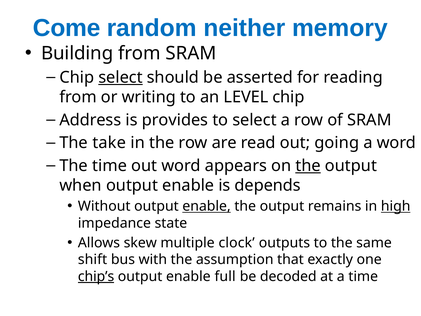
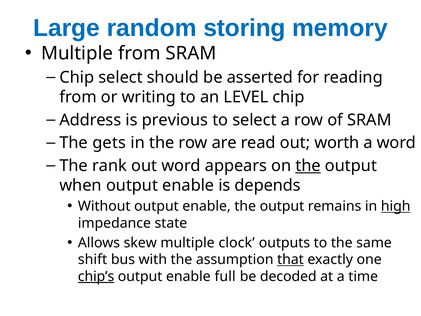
Come: Come -> Large
neither: neither -> storing
Building at (77, 53): Building -> Multiple
select at (121, 77) underline: present -> none
provides: provides -> previous
take: take -> gets
going: going -> worth
The time: time -> rank
enable at (207, 206) underline: present -> none
that underline: none -> present
